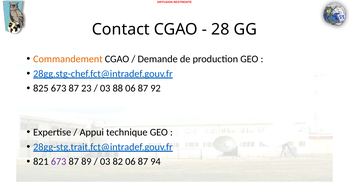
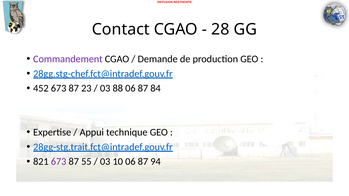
Commandement colour: orange -> purple
825: 825 -> 452
92: 92 -> 84
89: 89 -> 55
82: 82 -> 10
